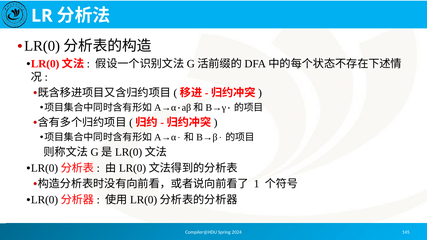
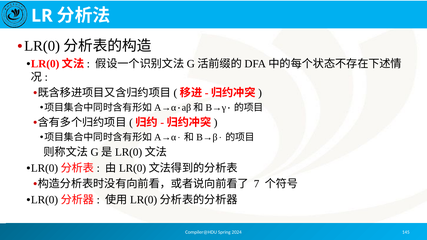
1: 1 -> 7
